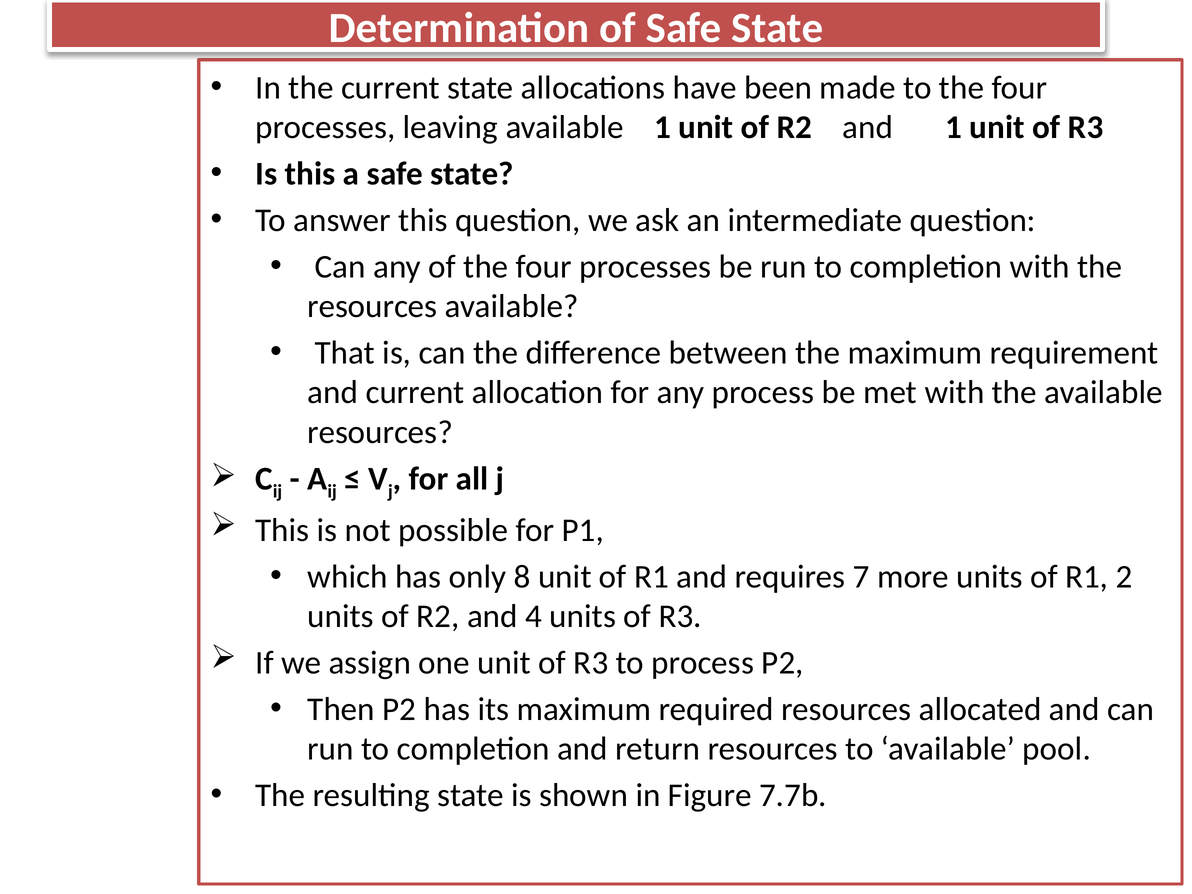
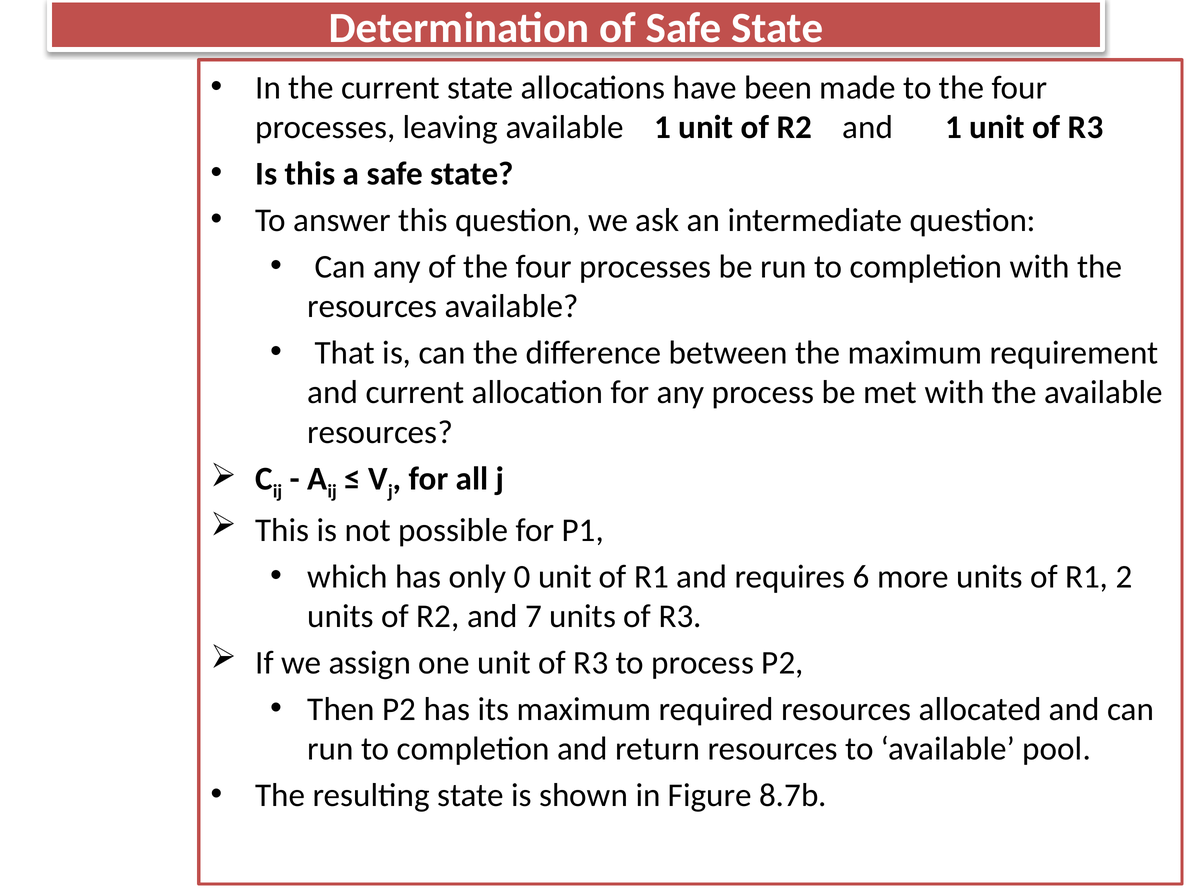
8: 8 -> 0
7: 7 -> 6
4: 4 -> 7
7.7b: 7.7b -> 8.7b
